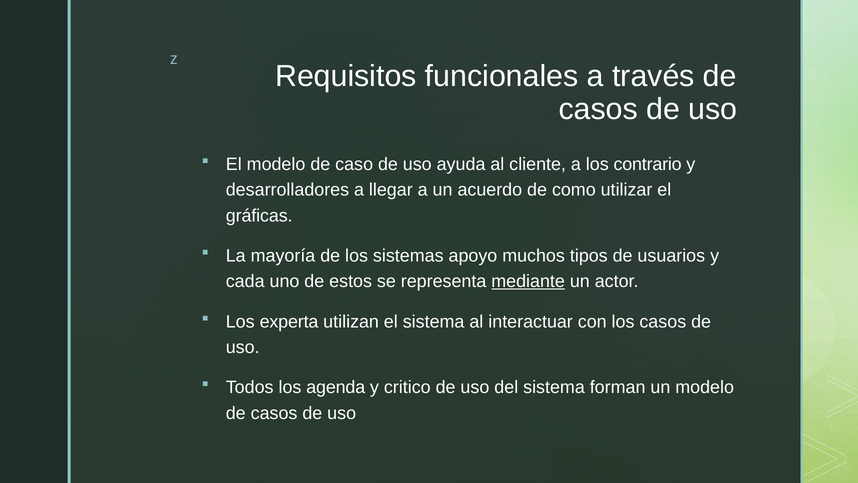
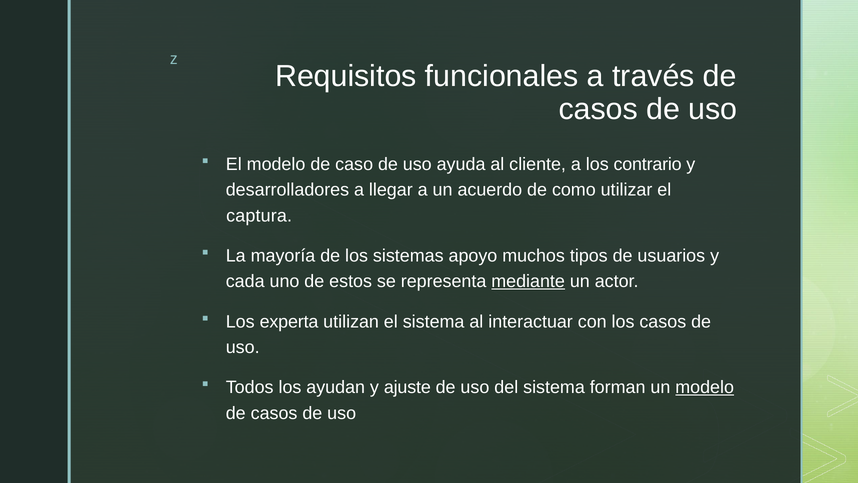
gráficas: gráficas -> captura
agenda: agenda -> ayudan
critico: critico -> ajuste
modelo at (705, 387) underline: none -> present
